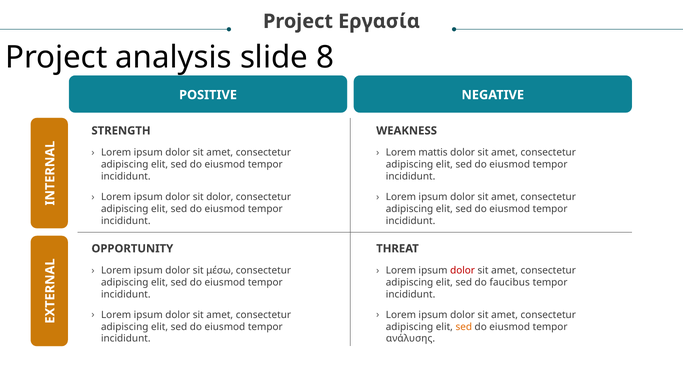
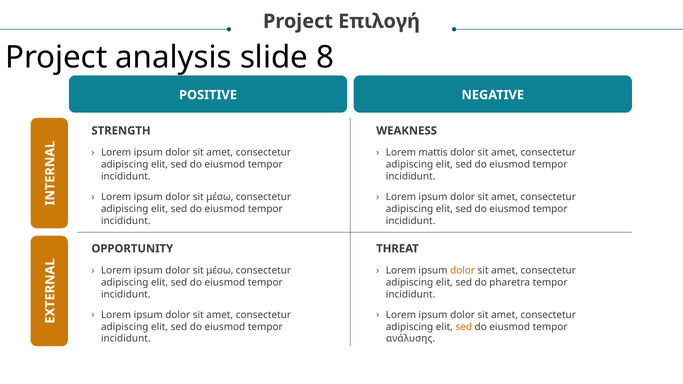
Εργασία: Εργασία -> Επιλογή
dolor at (220, 197): dolor -> μέσω
dolor at (463, 271) colour: red -> orange
faucibus: faucibus -> pharetra
